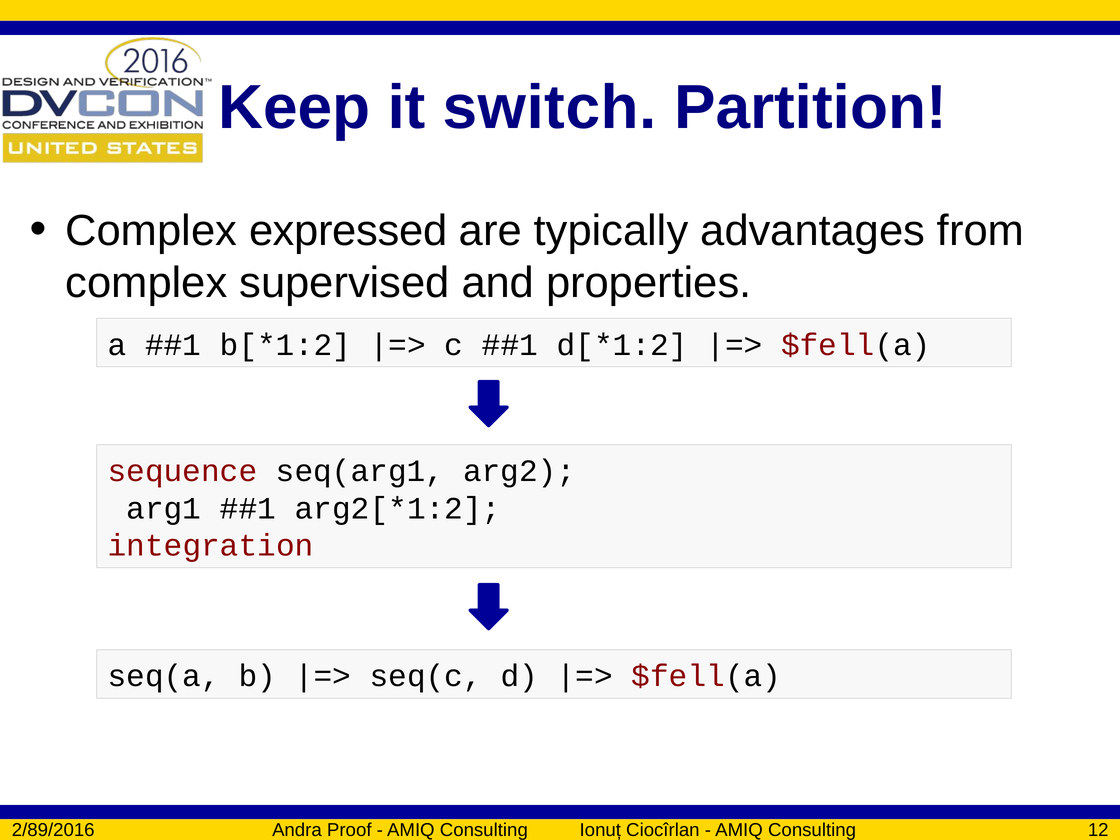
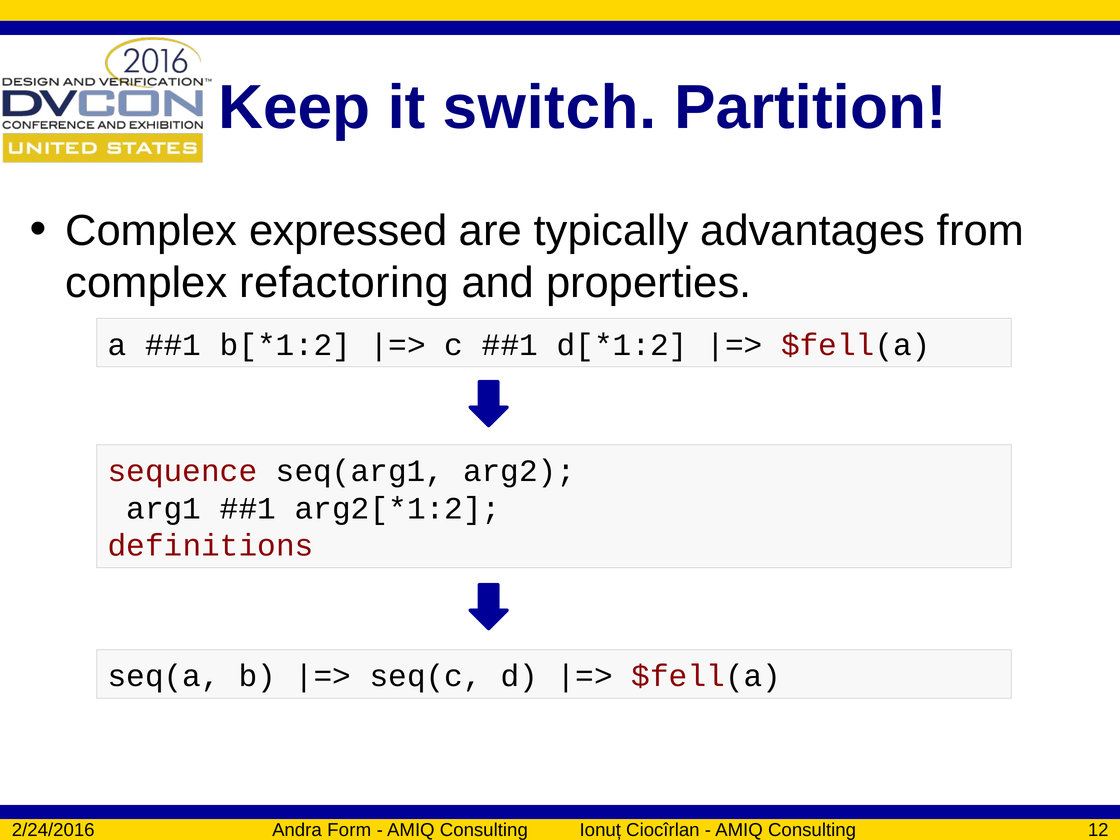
supervised: supervised -> refactoring
integration: integration -> definitions
2/89/2016: 2/89/2016 -> 2/24/2016
Proof: Proof -> Form
